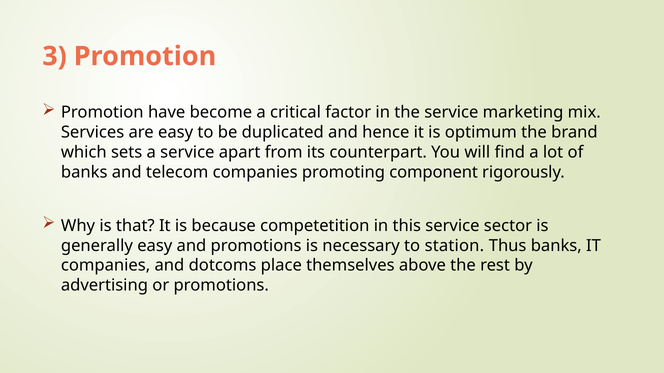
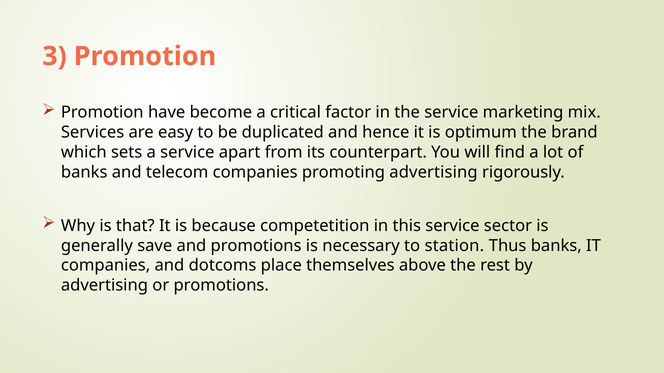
promoting component: component -> advertising
generally easy: easy -> save
